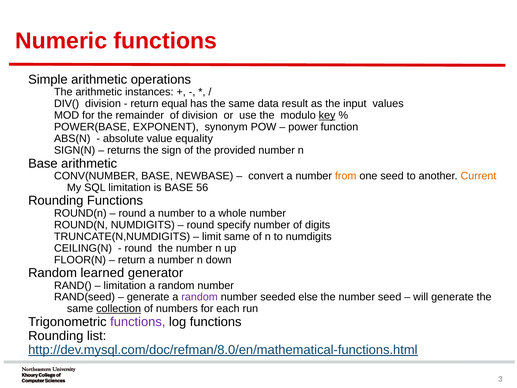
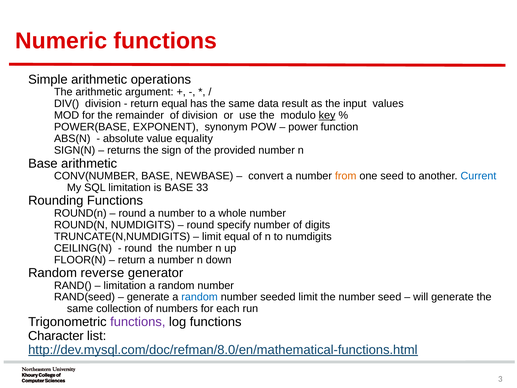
instances: instances -> argument
Current colour: orange -> blue
56: 56 -> 33
limit same: same -> equal
learned: learned -> reverse
random at (200, 297) colour: purple -> blue
seeded else: else -> limit
collection underline: present -> none
Rounding at (56, 336): Rounding -> Character
